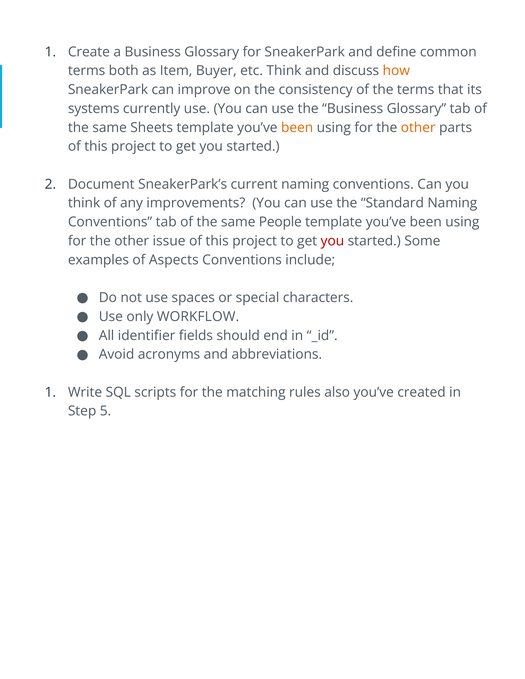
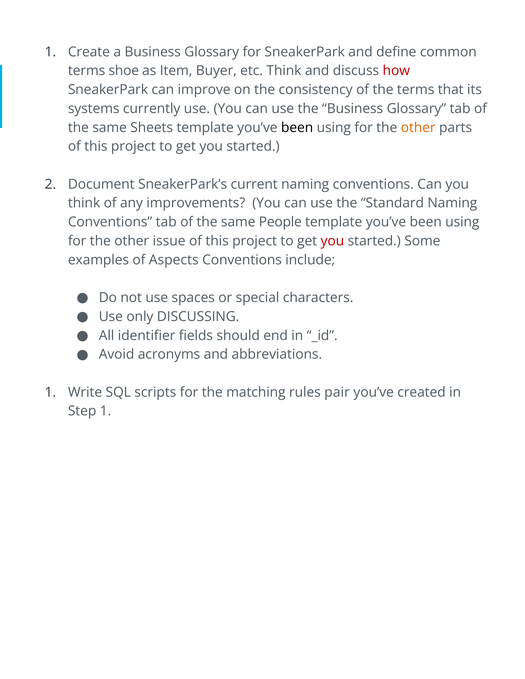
both: both -> shoe
how colour: orange -> red
been at (297, 128) colour: orange -> black
WORKFLOW: WORKFLOW -> DISCUSSING
also: also -> pair
Step 5: 5 -> 1
